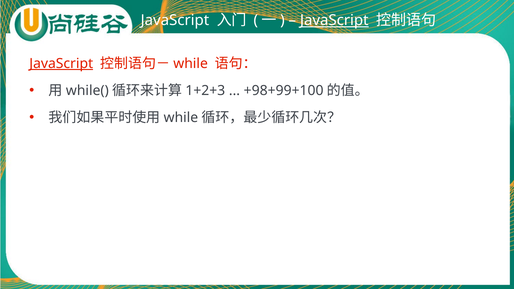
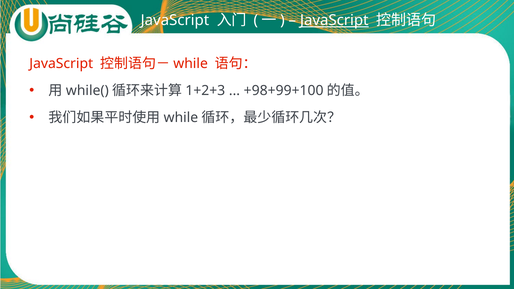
JavaScript at (61, 63) underline: present -> none
